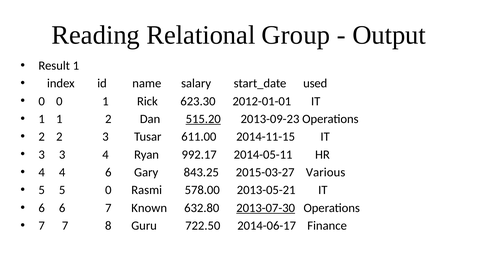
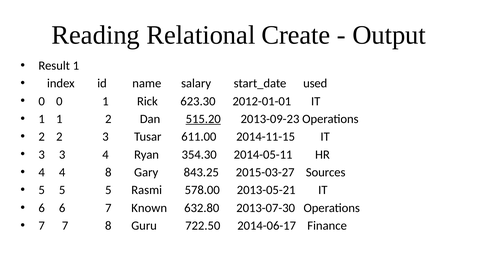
Group: Group -> Create
992.17: 992.17 -> 354.30
4 6: 6 -> 8
Various: Various -> Sources
5 5 0: 0 -> 5
2013-07-30 underline: present -> none
